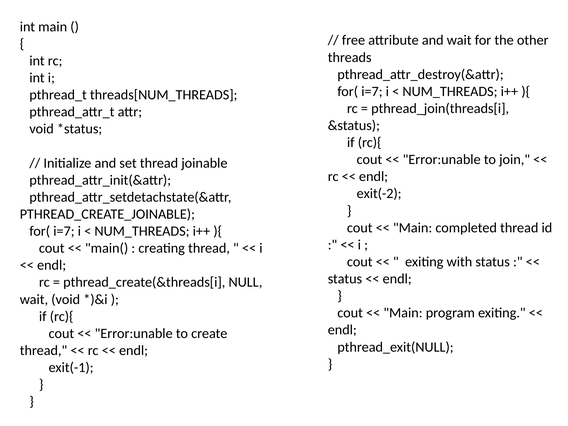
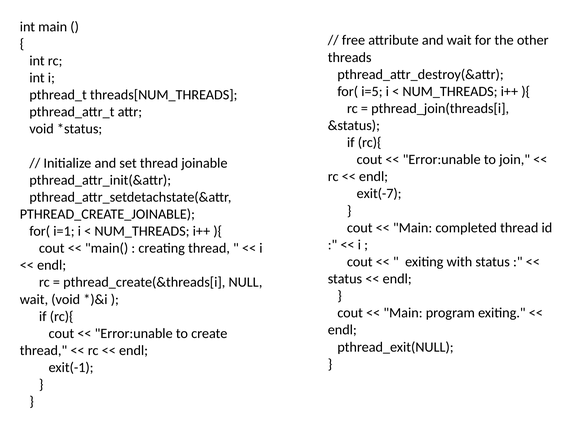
i=7 at (372, 91): i=7 -> i=5
exit(-2: exit(-2 -> exit(-7
i=7 at (64, 231): i=7 -> i=1
